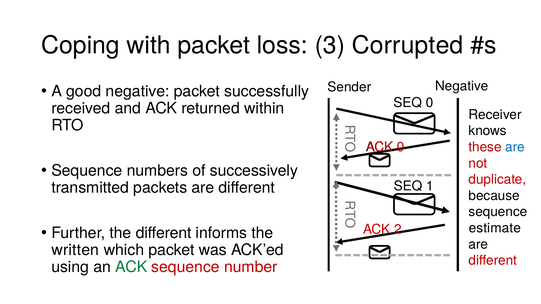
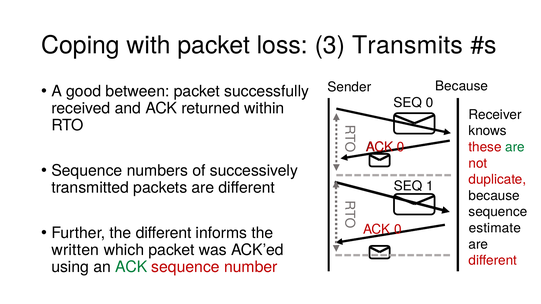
Corrupted: Corrupted -> Transmits
Sender Negative: Negative -> Because
good negative: negative -> between
are at (515, 147) colour: blue -> green
2 at (398, 230): 2 -> 0
